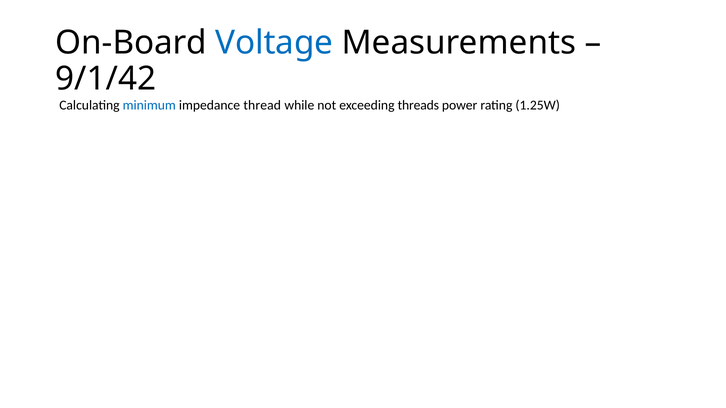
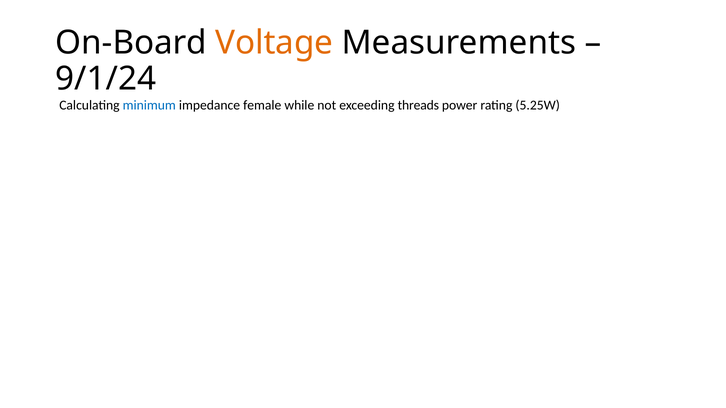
Voltage colour: blue -> orange
9/1/42: 9/1/42 -> 9/1/24
thread: thread -> female
1.25W: 1.25W -> 5.25W
